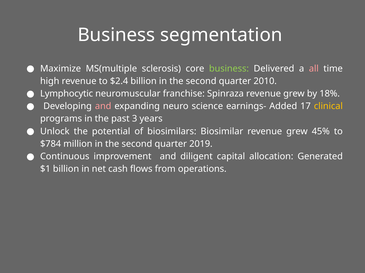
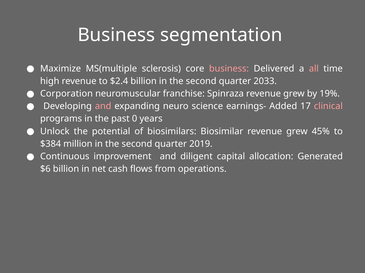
business at (229, 69) colour: light green -> pink
2010: 2010 -> 2033
Lymphocytic: Lymphocytic -> Corporation
18%: 18% -> 19%
clinical colour: yellow -> pink
3: 3 -> 0
$784: $784 -> $384
$1: $1 -> $6
